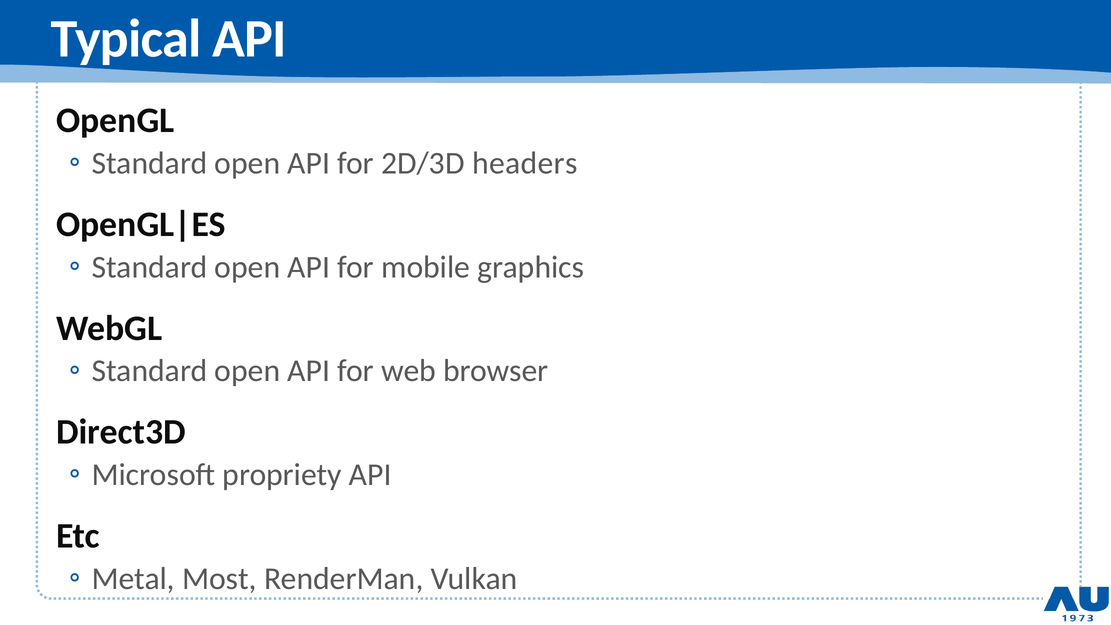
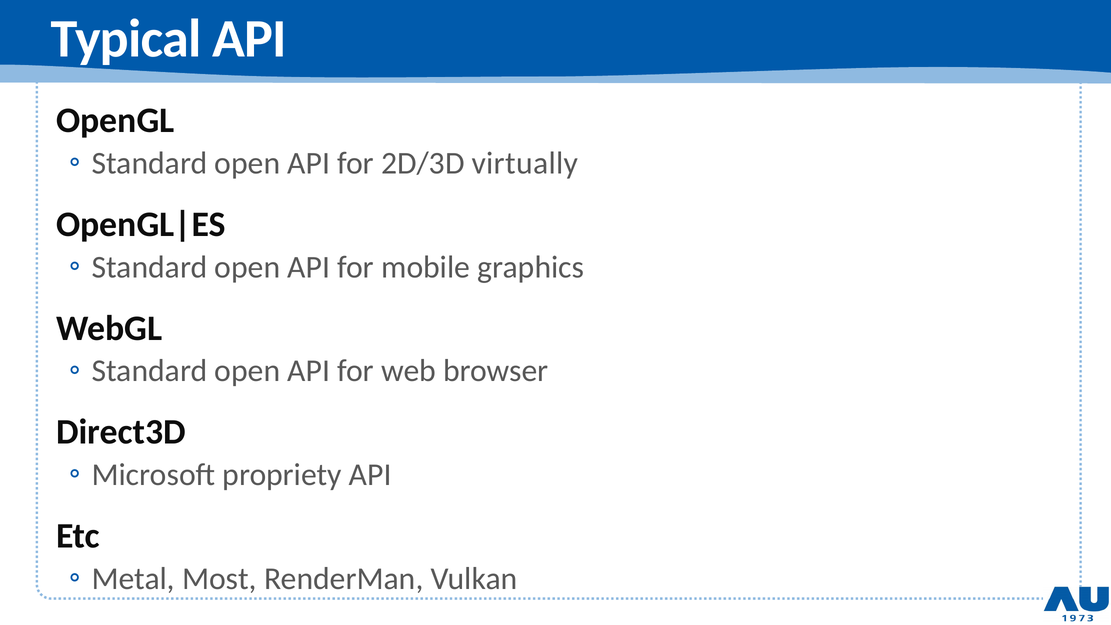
headers: headers -> virtually
